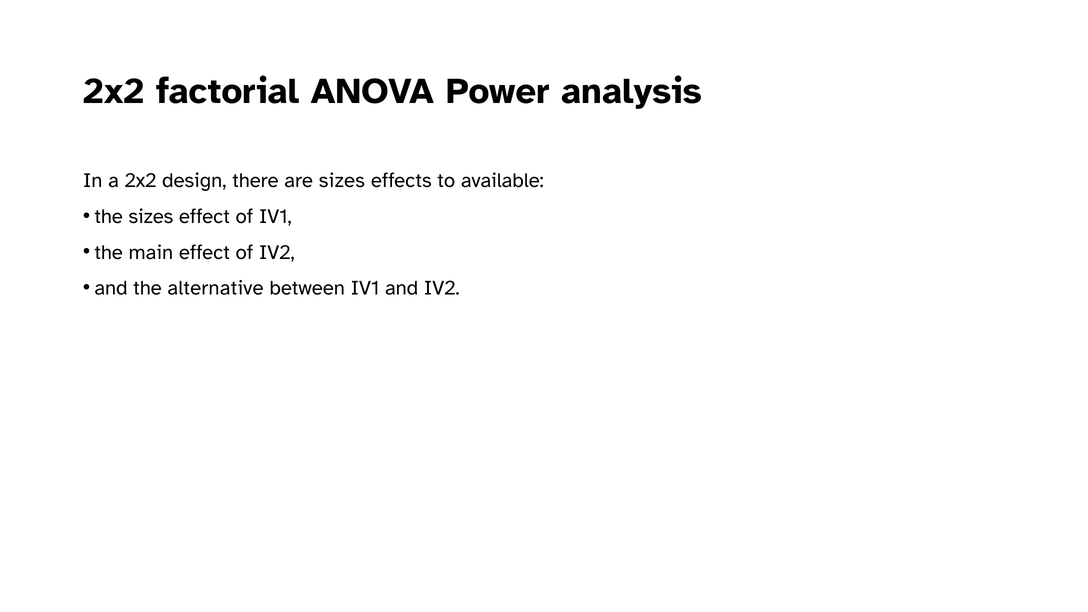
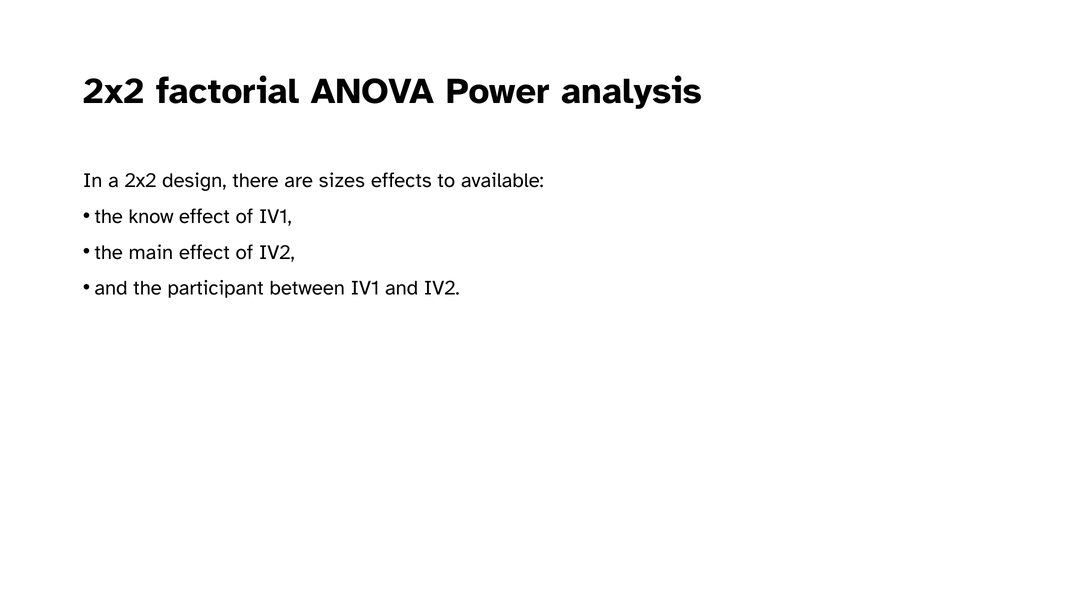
the sizes: sizes -> know
alternative: alternative -> participant
